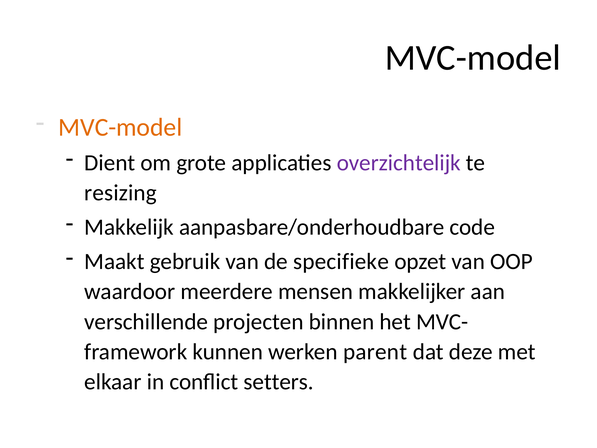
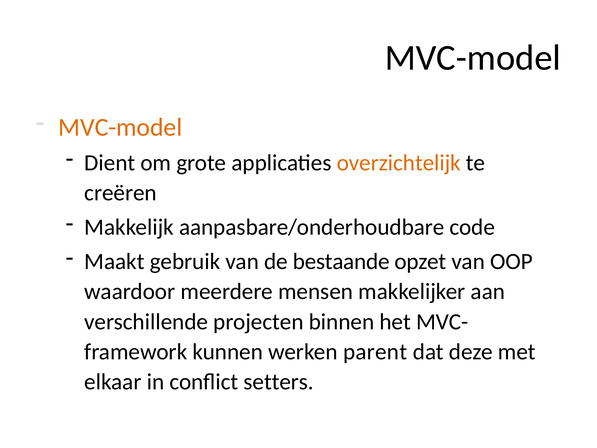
overzichtelijk colour: purple -> orange
resizing: resizing -> creëren
specifieke: specifieke -> bestaande
